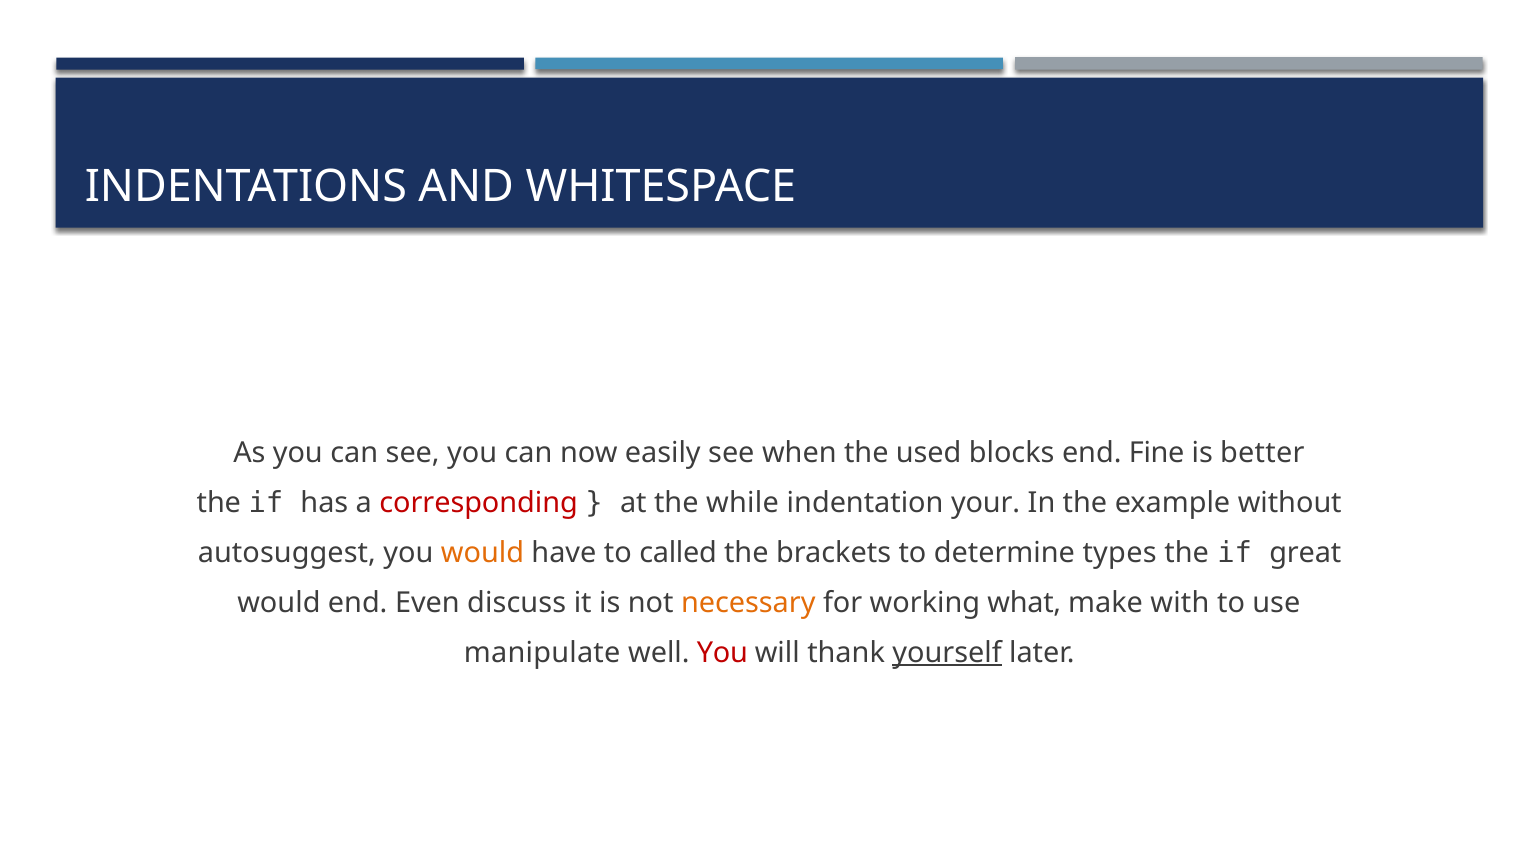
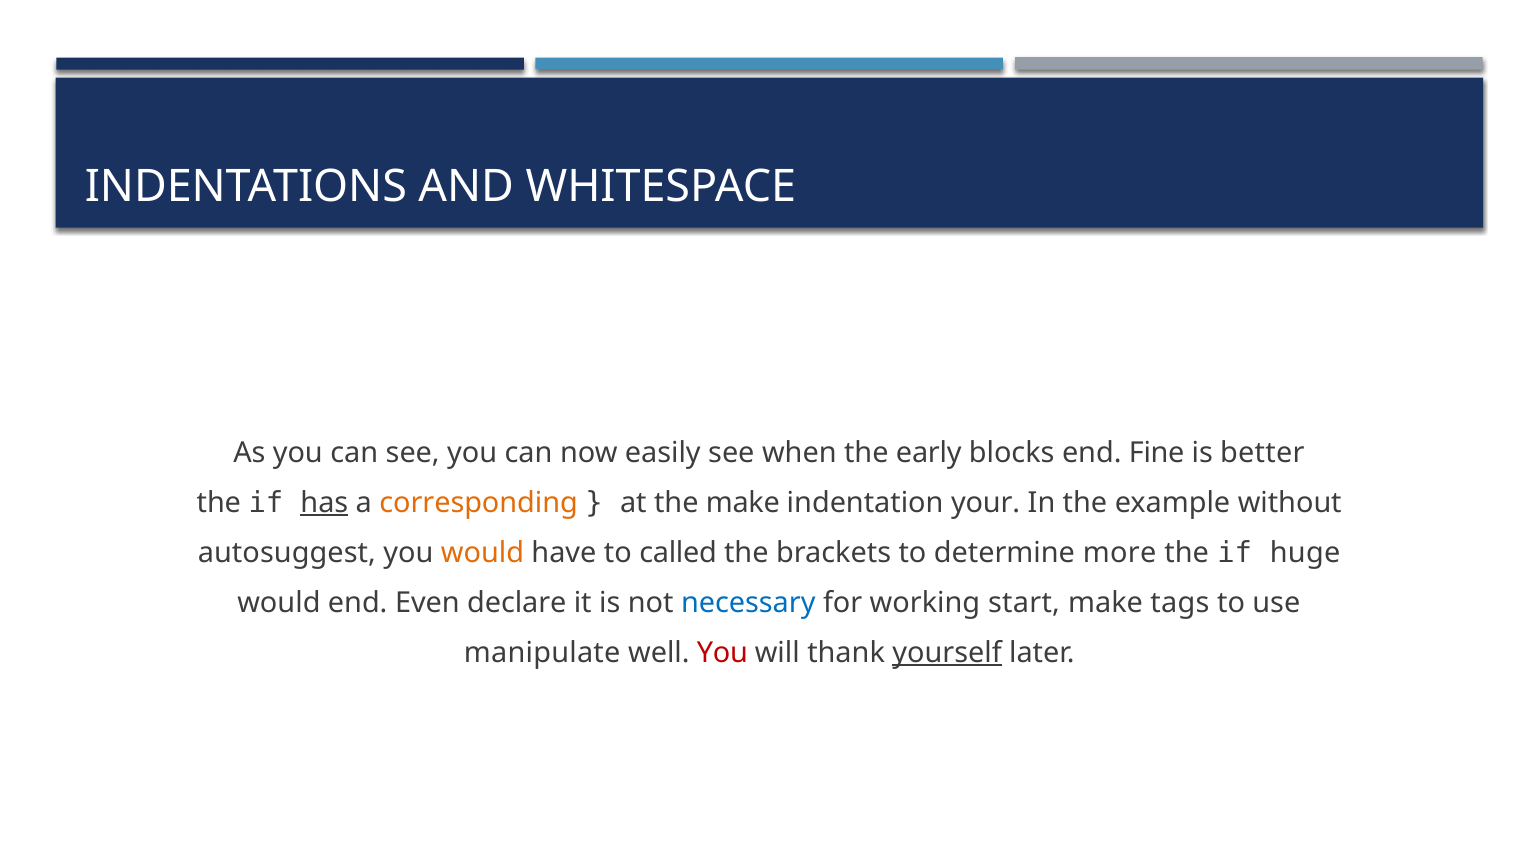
used: used -> early
has underline: none -> present
corresponding colour: red -> orange
the while: while -> make
types: types -> more
great: great -> huge
discuss: discuss -> declare
necessary colour: orange -> blue
what: what -> start
with: with -> tags
